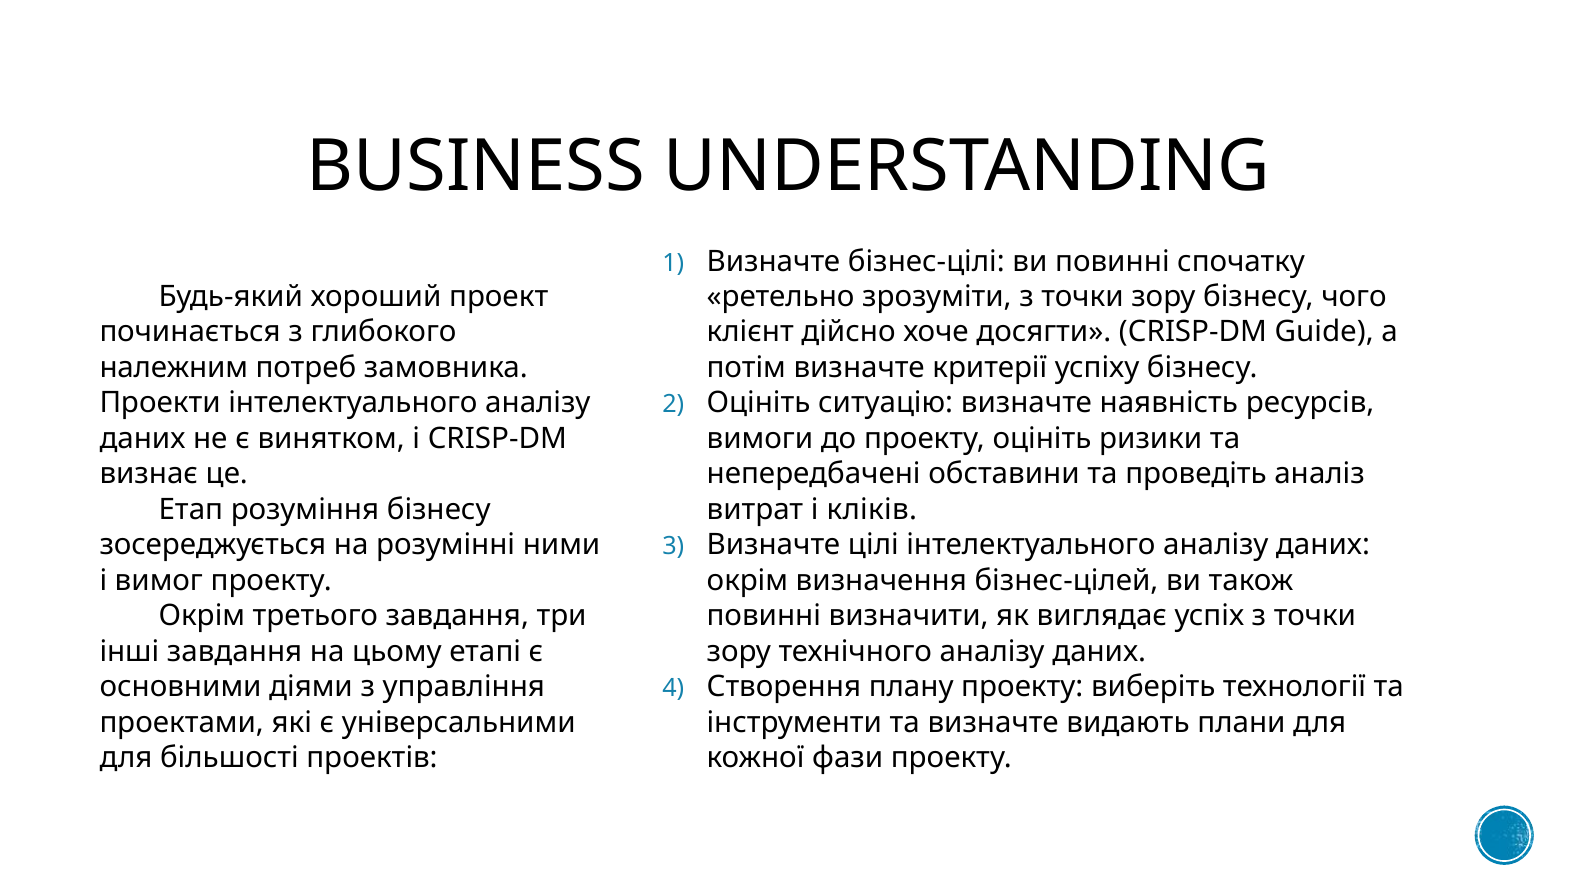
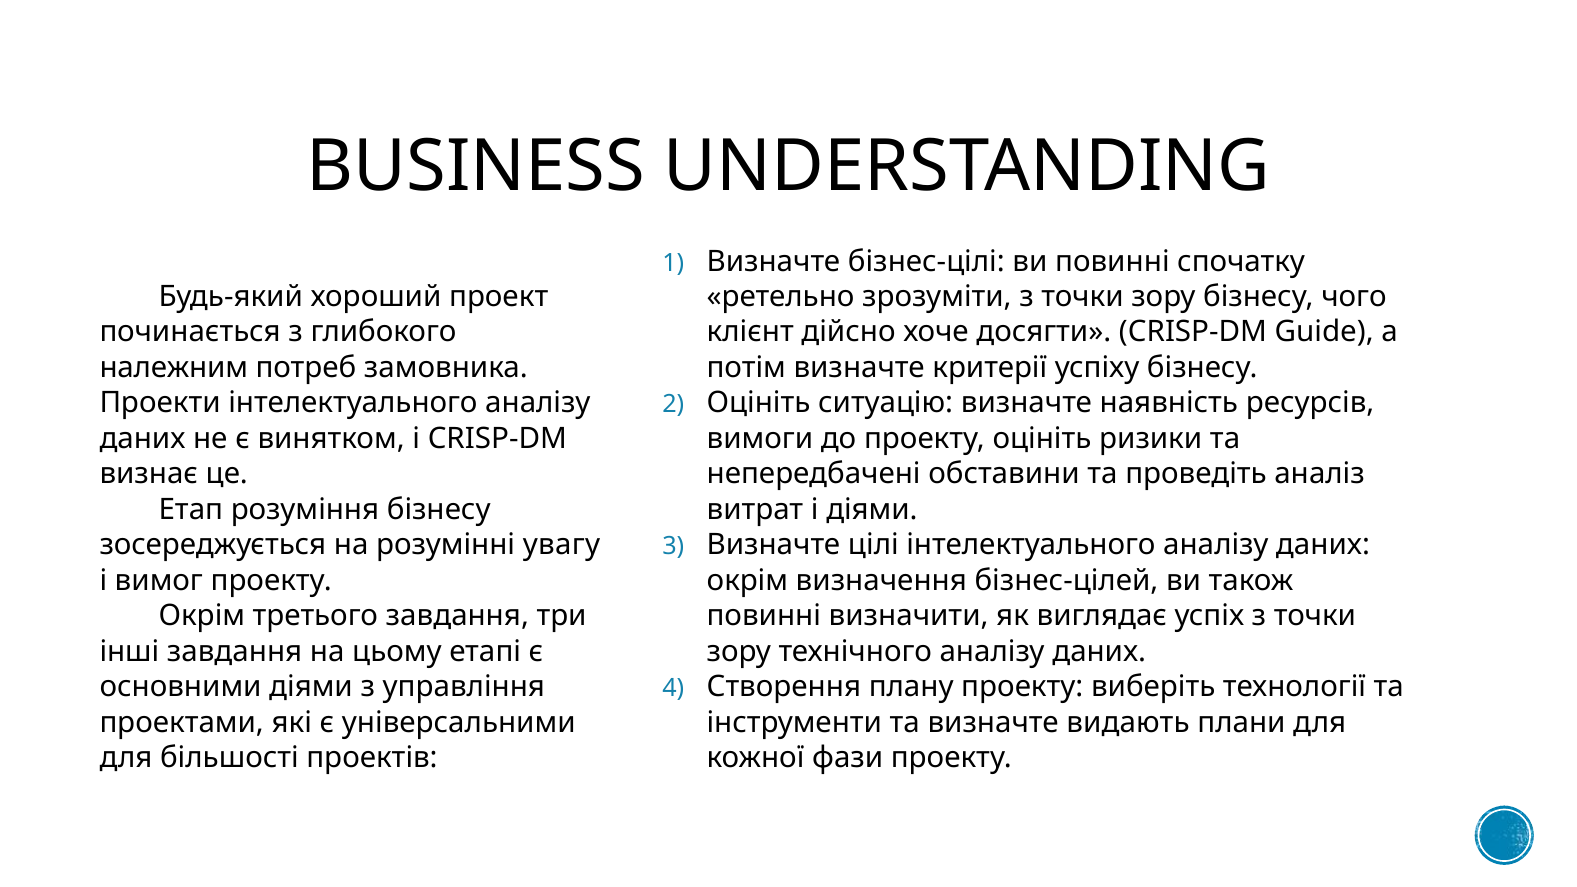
і кліків: кліків -> діями
ними: ними -> увагу
